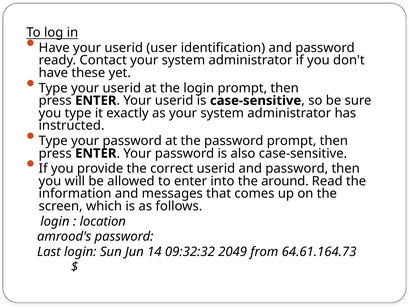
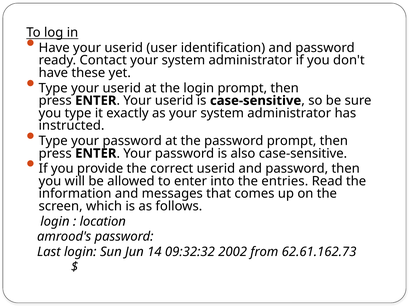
around: around -> entries
2049: 2049 -> 2002
64.61.164.73: 64.61.164.73 -> 62.61.162.73
